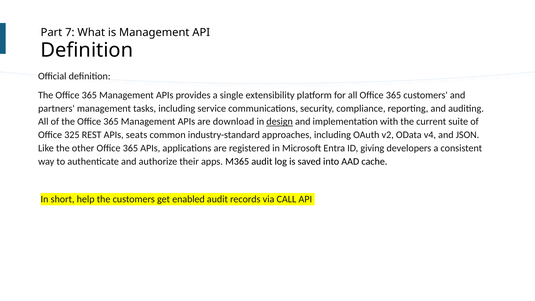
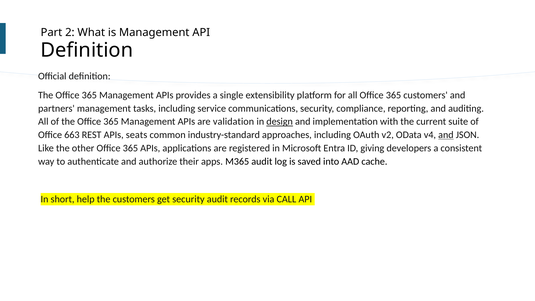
7: 7 -> 2
download: download -> validation
325: 325 -> 663
and at (446, 135) underline: none -> present
get enabled: enabled -> security
